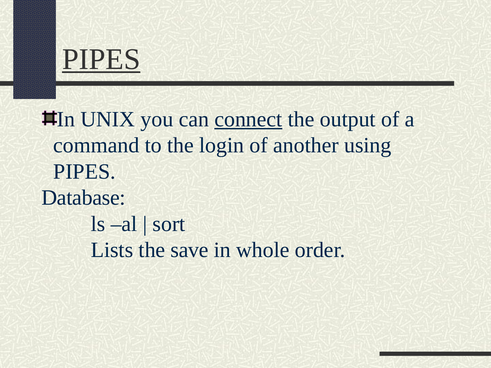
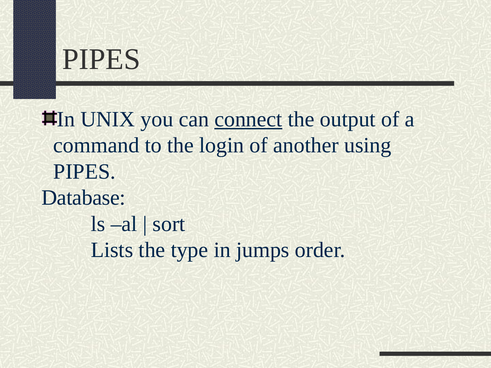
PIPES at (101, 59) underline: present -> none
save: save -> type
whole: whole -> jumps
